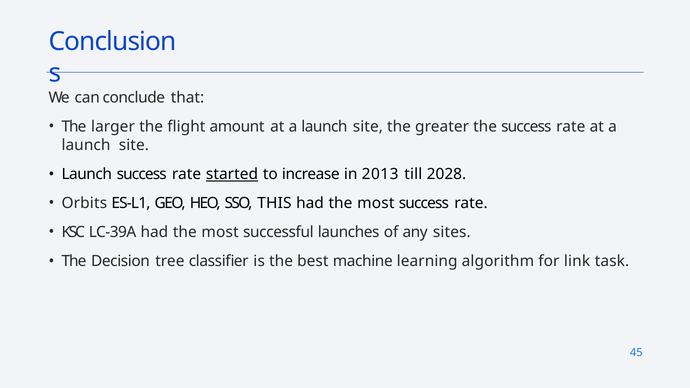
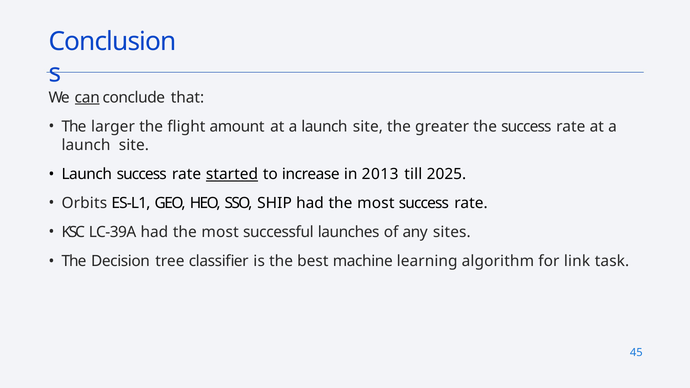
can underline: none -> present
2028: 2028 -> 2025
THIS: THIS -> SHIP
